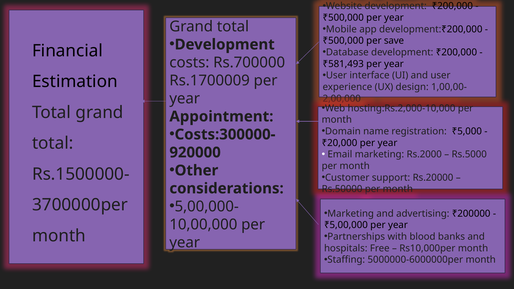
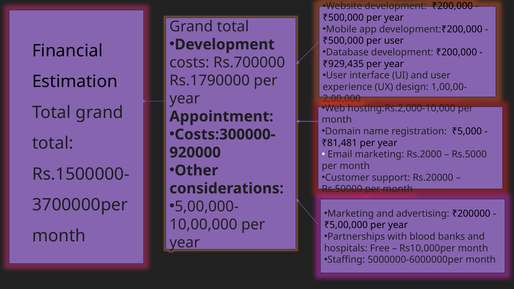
per save: save -> user
₹581,493: ₹581,493 -> ₹929,435
Rs.1700009: Rs.1700009 -> Rs.1790000
₹20,000: ₹20,000 -> ₹81,481
